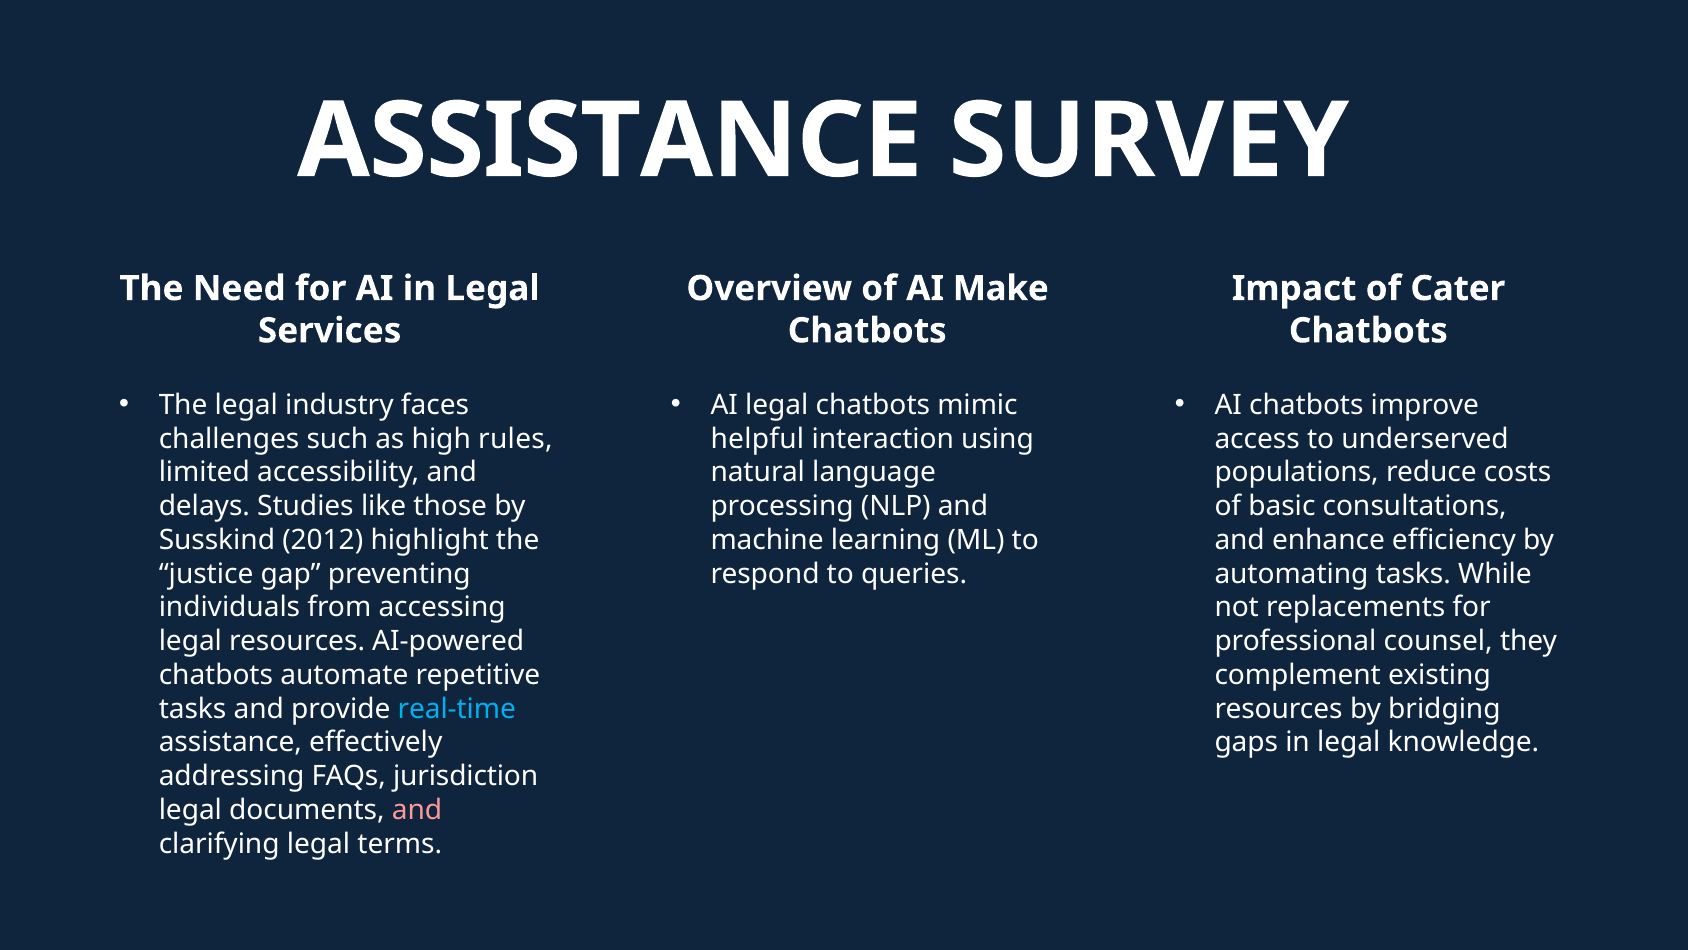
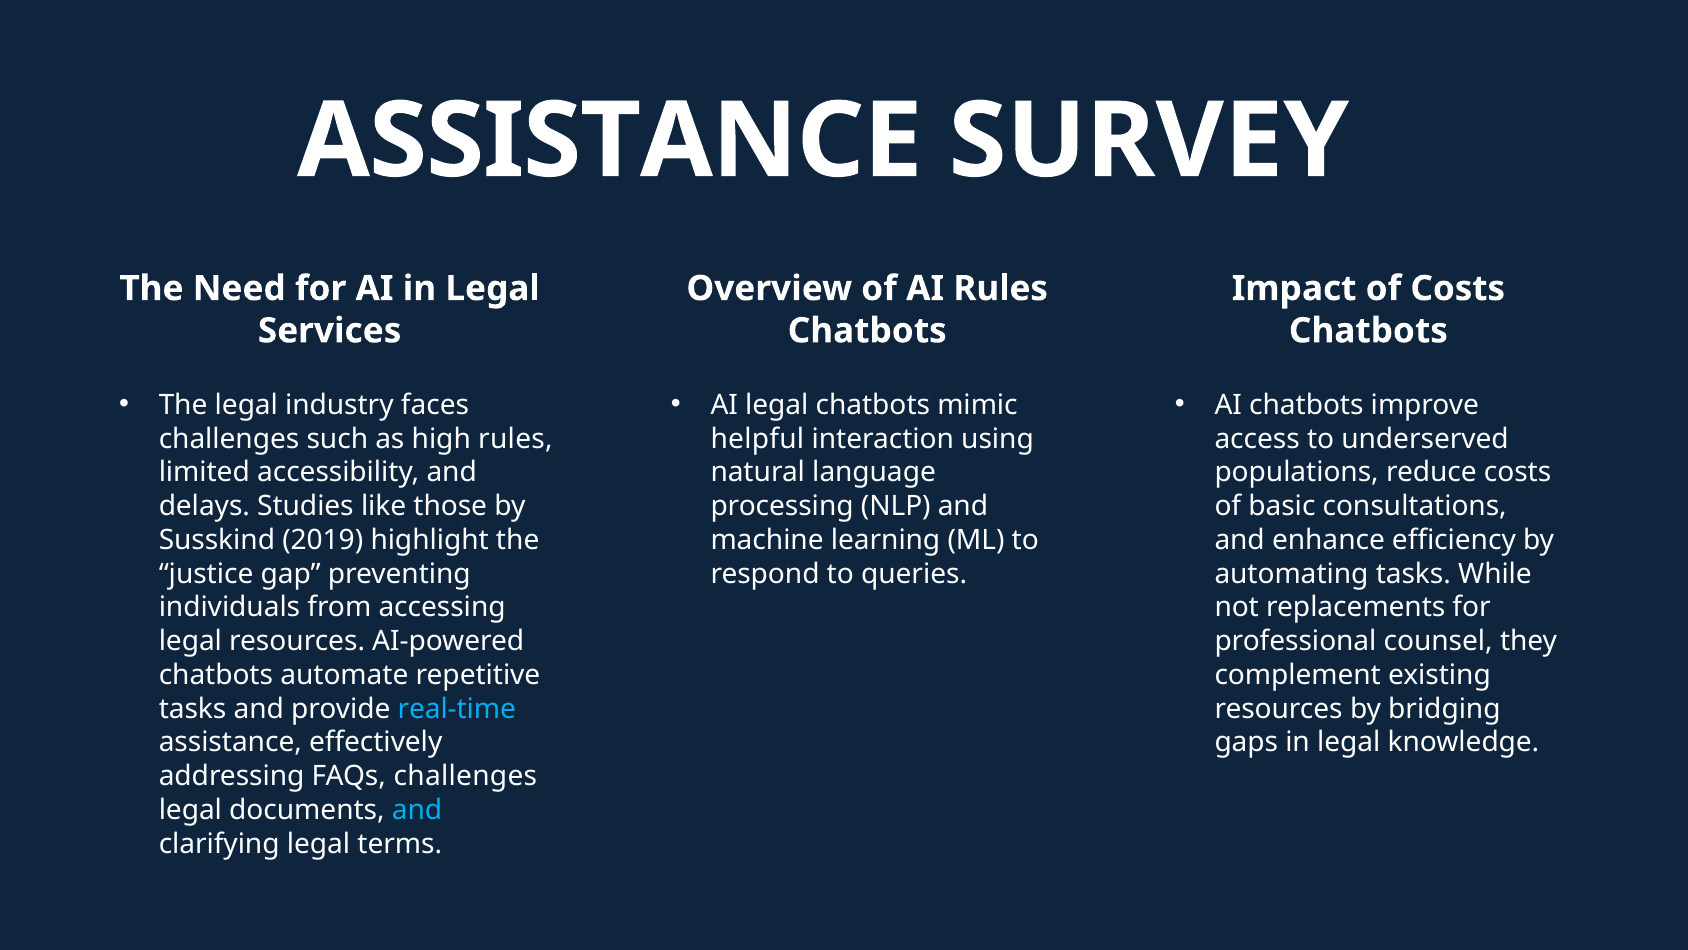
AI Make: Make -> Rules
of Cater: Cater -> Costs
2012: 2012 -> 2019
FAQs jurisdiction: jurisdiction -> challenges
and at (417, 810) colour: pink -> light blue
